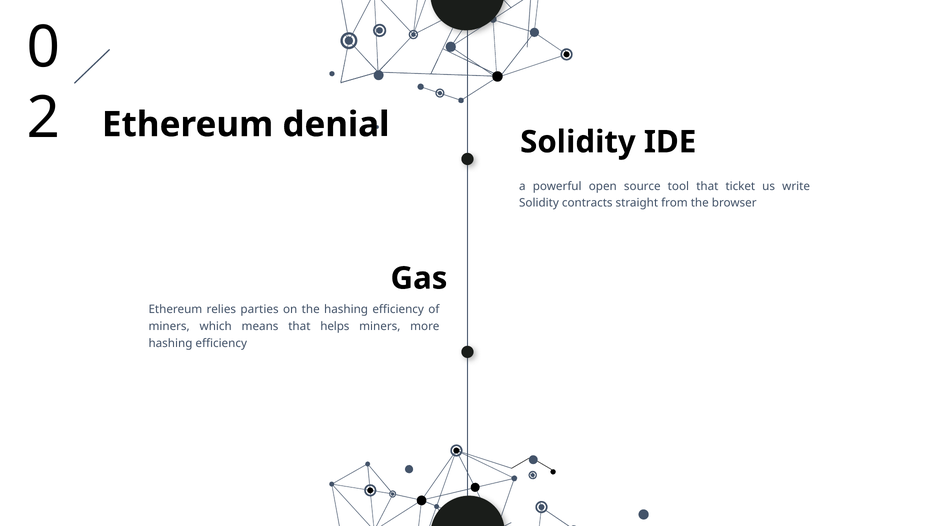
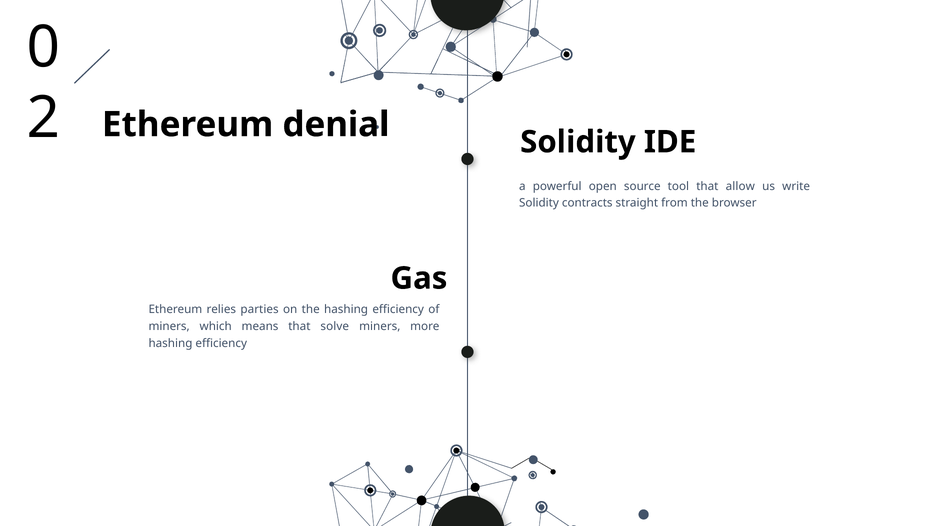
ticket: ticket -> allow
helps: helps -> solve
